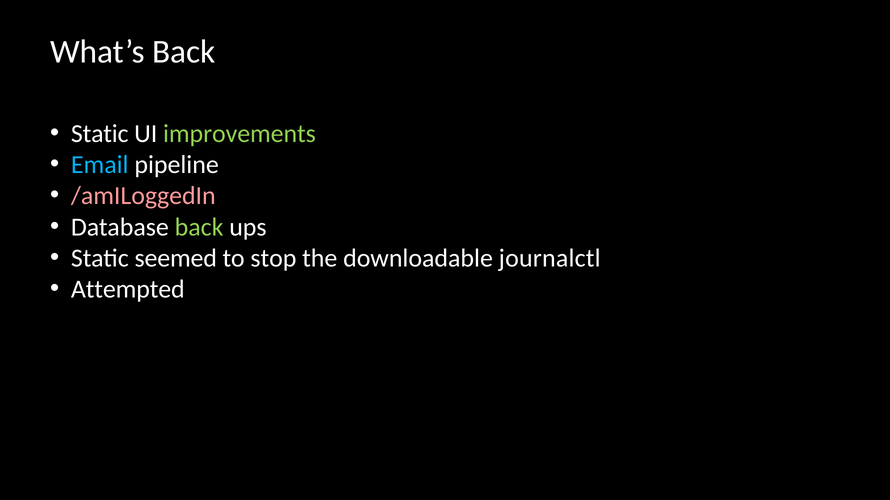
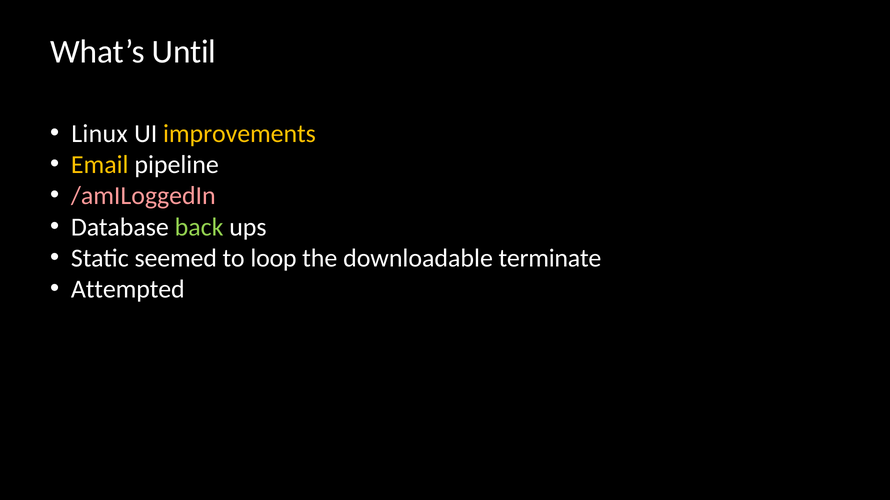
What’s Back: Back -> Until
Static at (100, 134): Static -> Linux
improvements colour: light green -> yellow
Email colour: light blue -> yellow
stop: stop -> loop
journalctl: journalctl -> terminate
